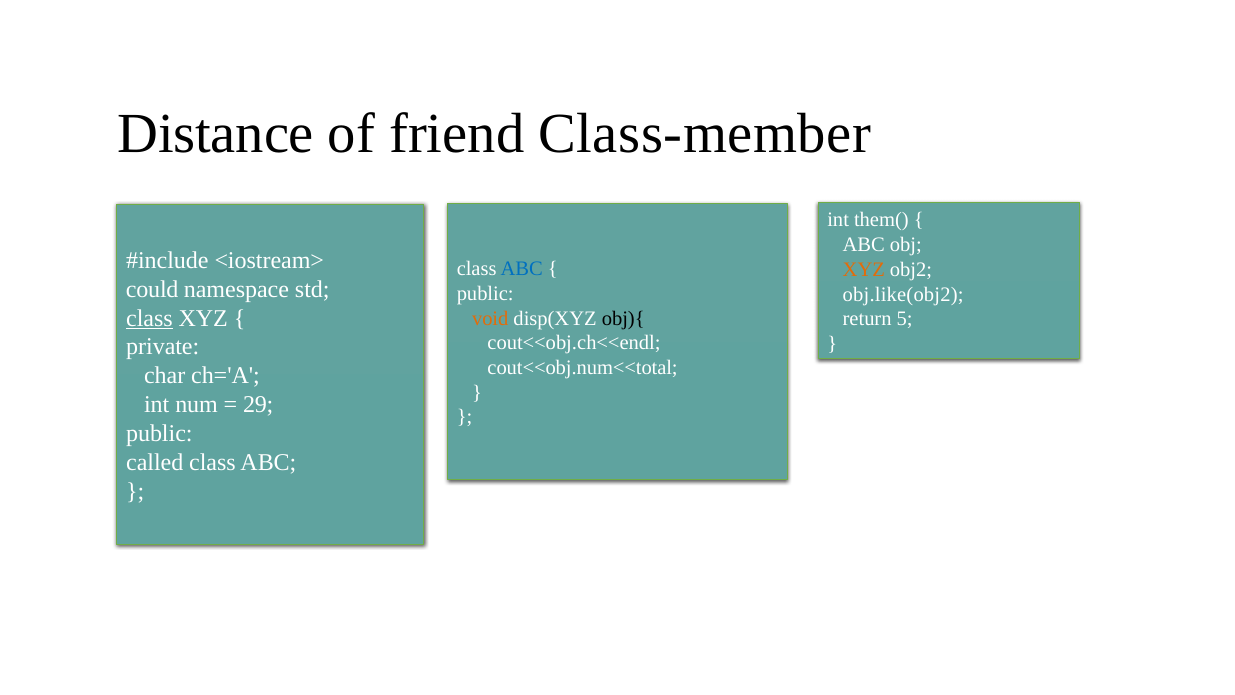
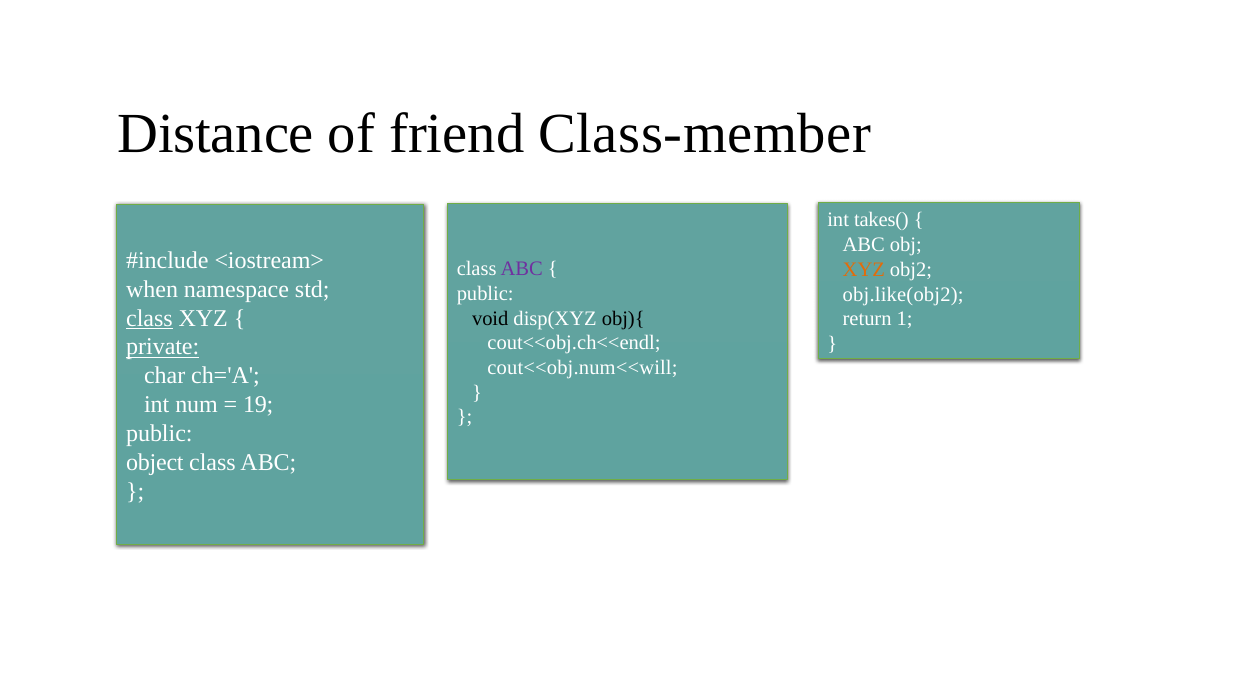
them(: them( -> takes(
ABC at (522, 269) colour: blue -> purple
could: could -> when
void colour: orange -> black
5: 5 -> 1
private underline: none -> present
cout<<obj.num<<total: cout<<obj.num<<total -> cout<<obj.num<<will
29: 29 -> 19
called: called -> object
